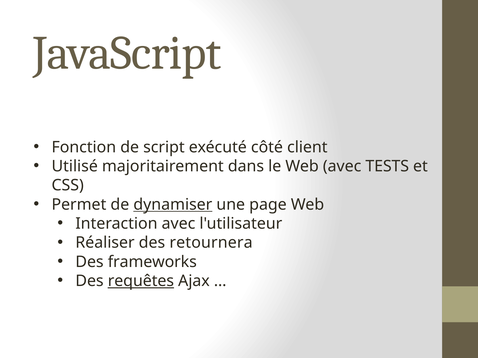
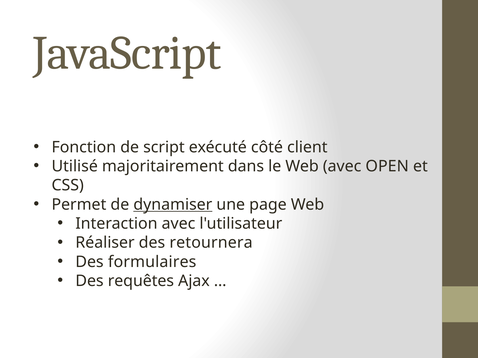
TESTS: TESTS -> OPEN
frameworks: frameworks -> formulaires
requêtes underline: present -> none
